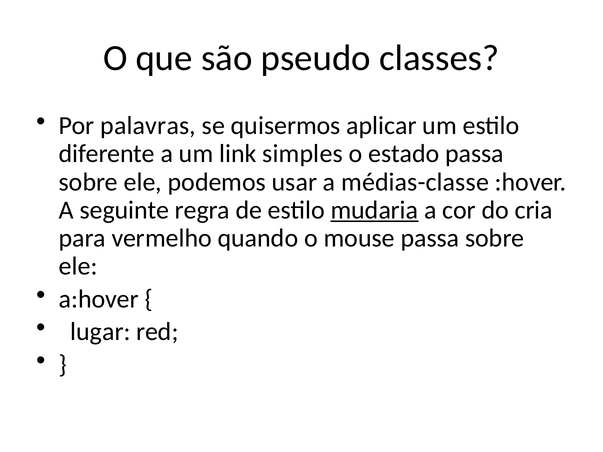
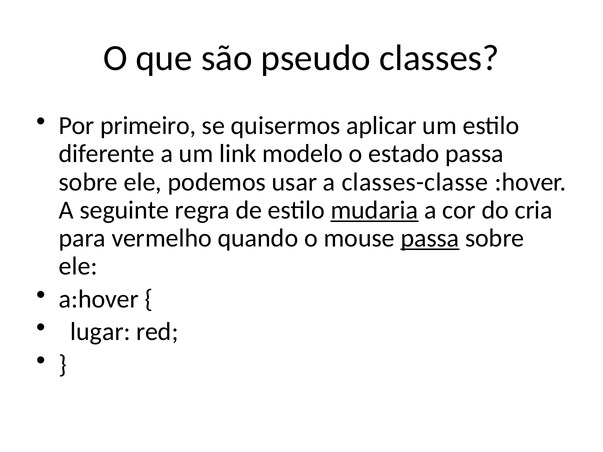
palavras: palavras -> primeiro
simples: simples -> modelo
médias-classe: médias-classe -> classes-classe
passa at (430, 238) underline: none -> present
